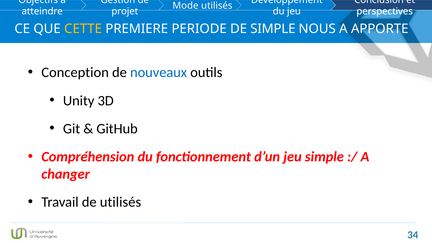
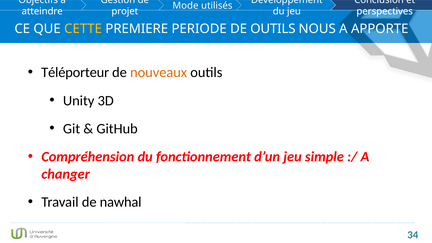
DE SIMPLE: SIMPLE -> OUTILS
Conception: Conception -> Téléporteur
nouveaux colour: blue -> orange
de utilisés: utilisés -> nawhal
